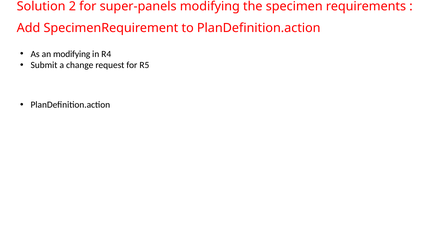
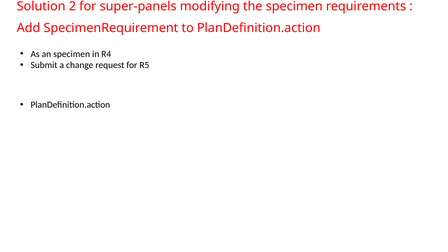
an modifying: modifying -> specimen
